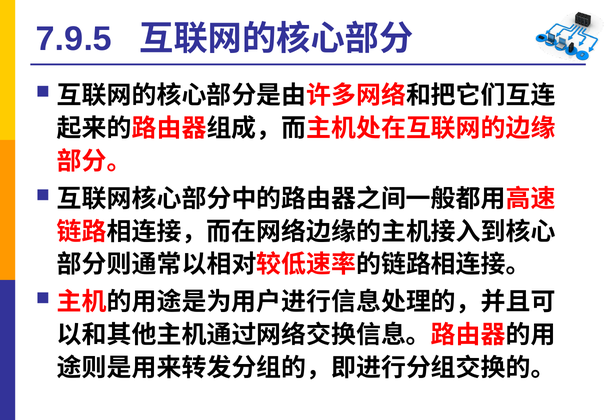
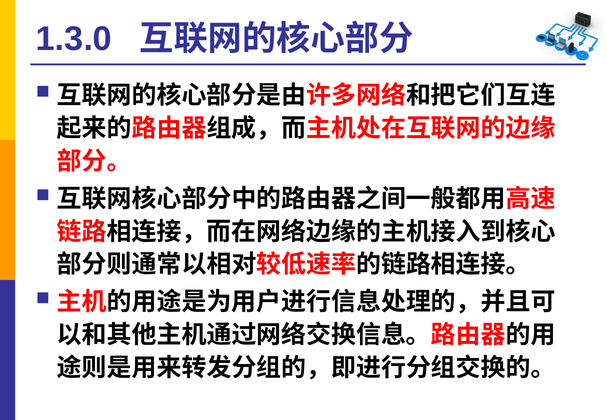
7.9.5: 7.9.5 -> 1.3.0
